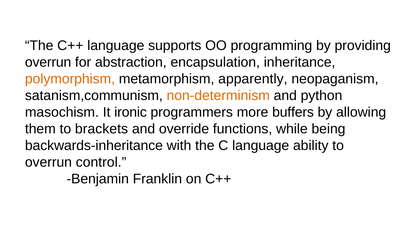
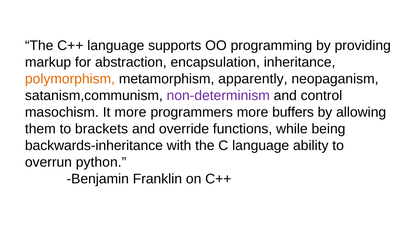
overrun at (48, 62): overrun -> markup
non-determinism colour: orange -> purple
python: python -> control
It ironic: ironic -> more
control: control -> python
